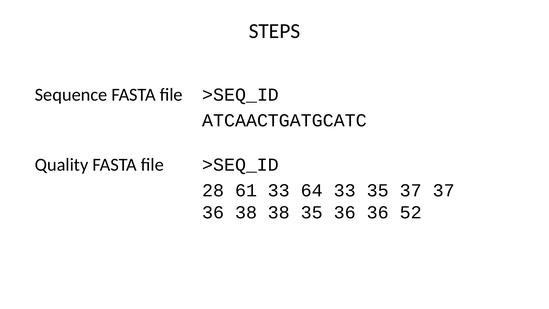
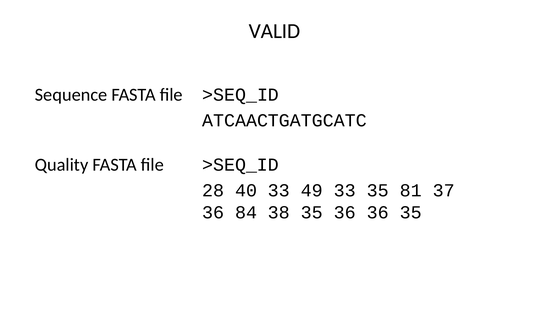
STEPS: STEPS -> VALID
61: 61 -> 40
64: 64 -> 49
35 37: 37 -> 81
36 38: 38 -> 84
36 52: 52 -> 35
